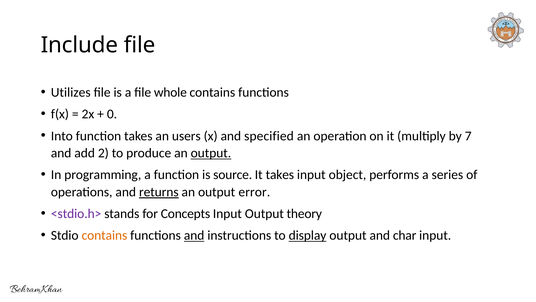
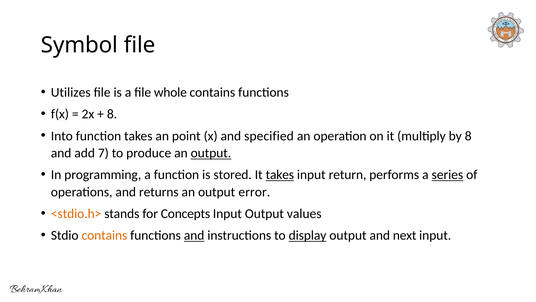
Include: Include -> Symbol
0 at (112, 114): 0 -> 8
users: users -> point
by 7: 7 -> 8
2: 2 -> 7
source: source -> stored
takes at (280, 175) underline: none -> present
object: object -> return
series underline: none -> present
returns underline: present -> none
<stdio.h> colour: purple -> orange
theory: theory -> values
char: char -> next
